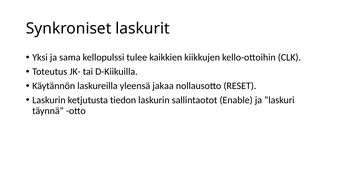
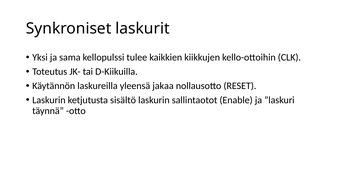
tiedon: tiedon -> sisältö
